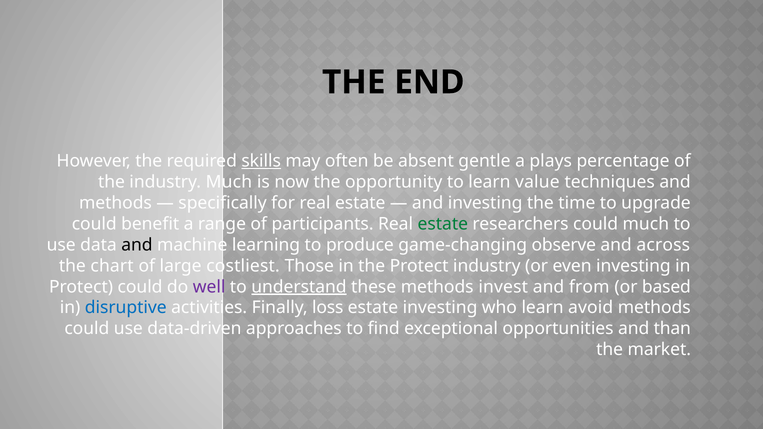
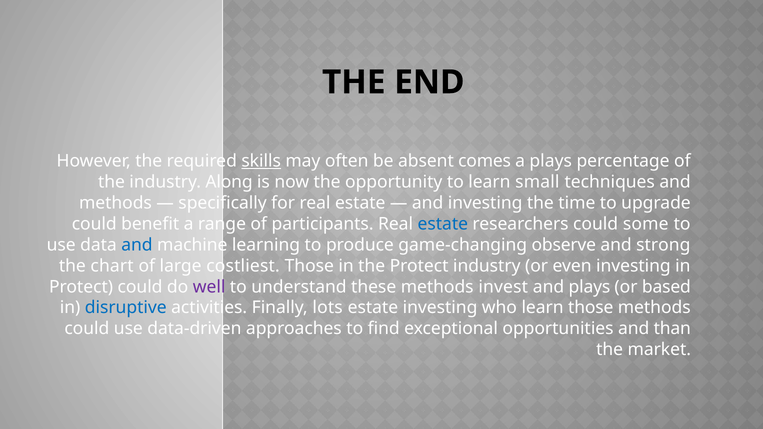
gentle: gentle -> comes
industry Much: Much -> Along
value: value -> small
estate at (443, 224) colour: green -> blue
could much: much -> some
and at (137, 245) colour: black -> blue
across: across -> strong
understand underline: present -> none
and from: from -> plays
loss: loss -> lots
learn avoid: avoid -> those
